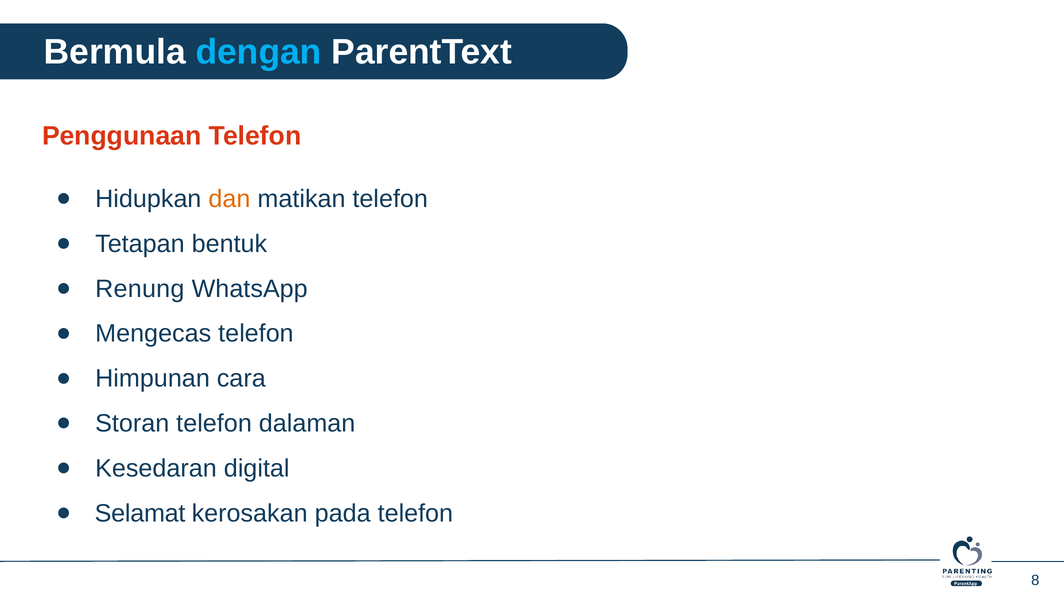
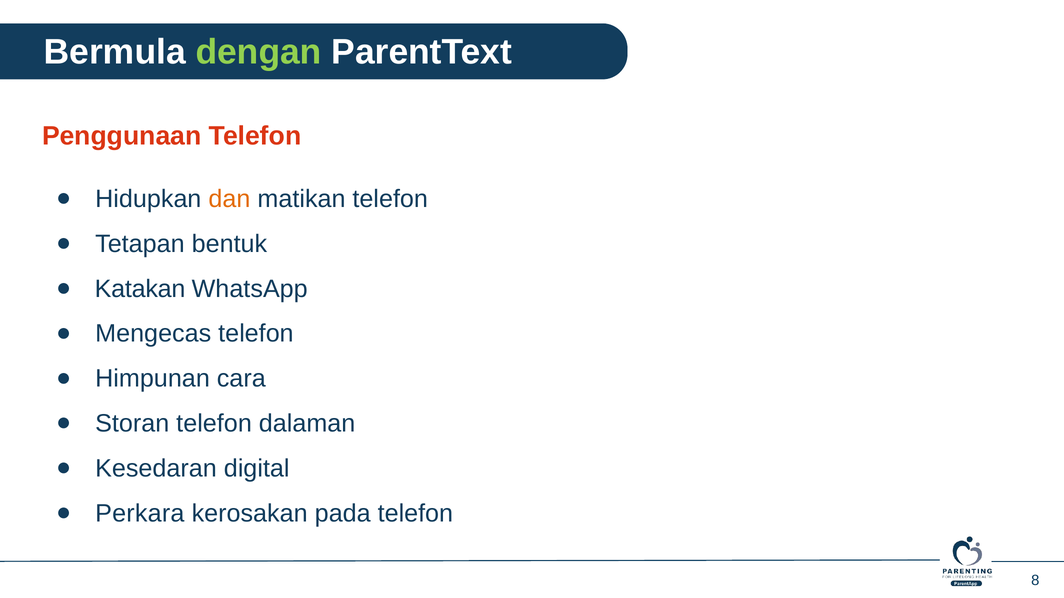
dengan colour: light blue -> light green
Renung: Renung -> Katakan
Selamat: Selamat -> Perkara
